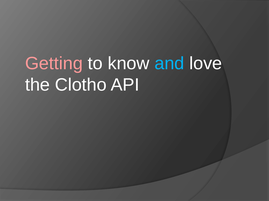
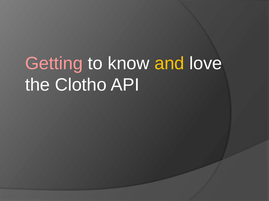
and colour: light blue -> yellow
